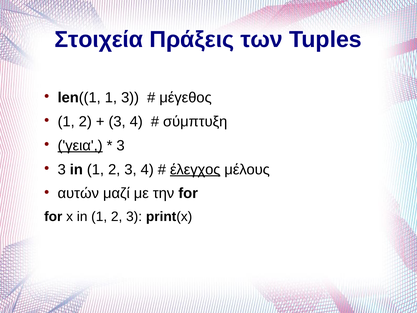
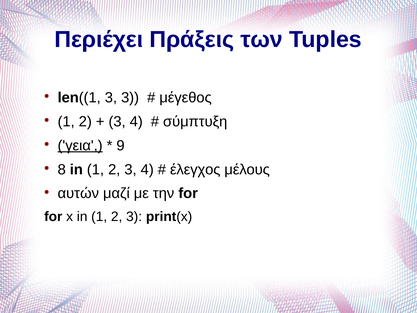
Στοιχεία: Στοιχεία -> Περιέχει
len((1 1: 1 -> 3
3 at (121, 145): 3 -> 9
3 at (62, 169): 3 -> 8
έλεγχος underline: present -> none
